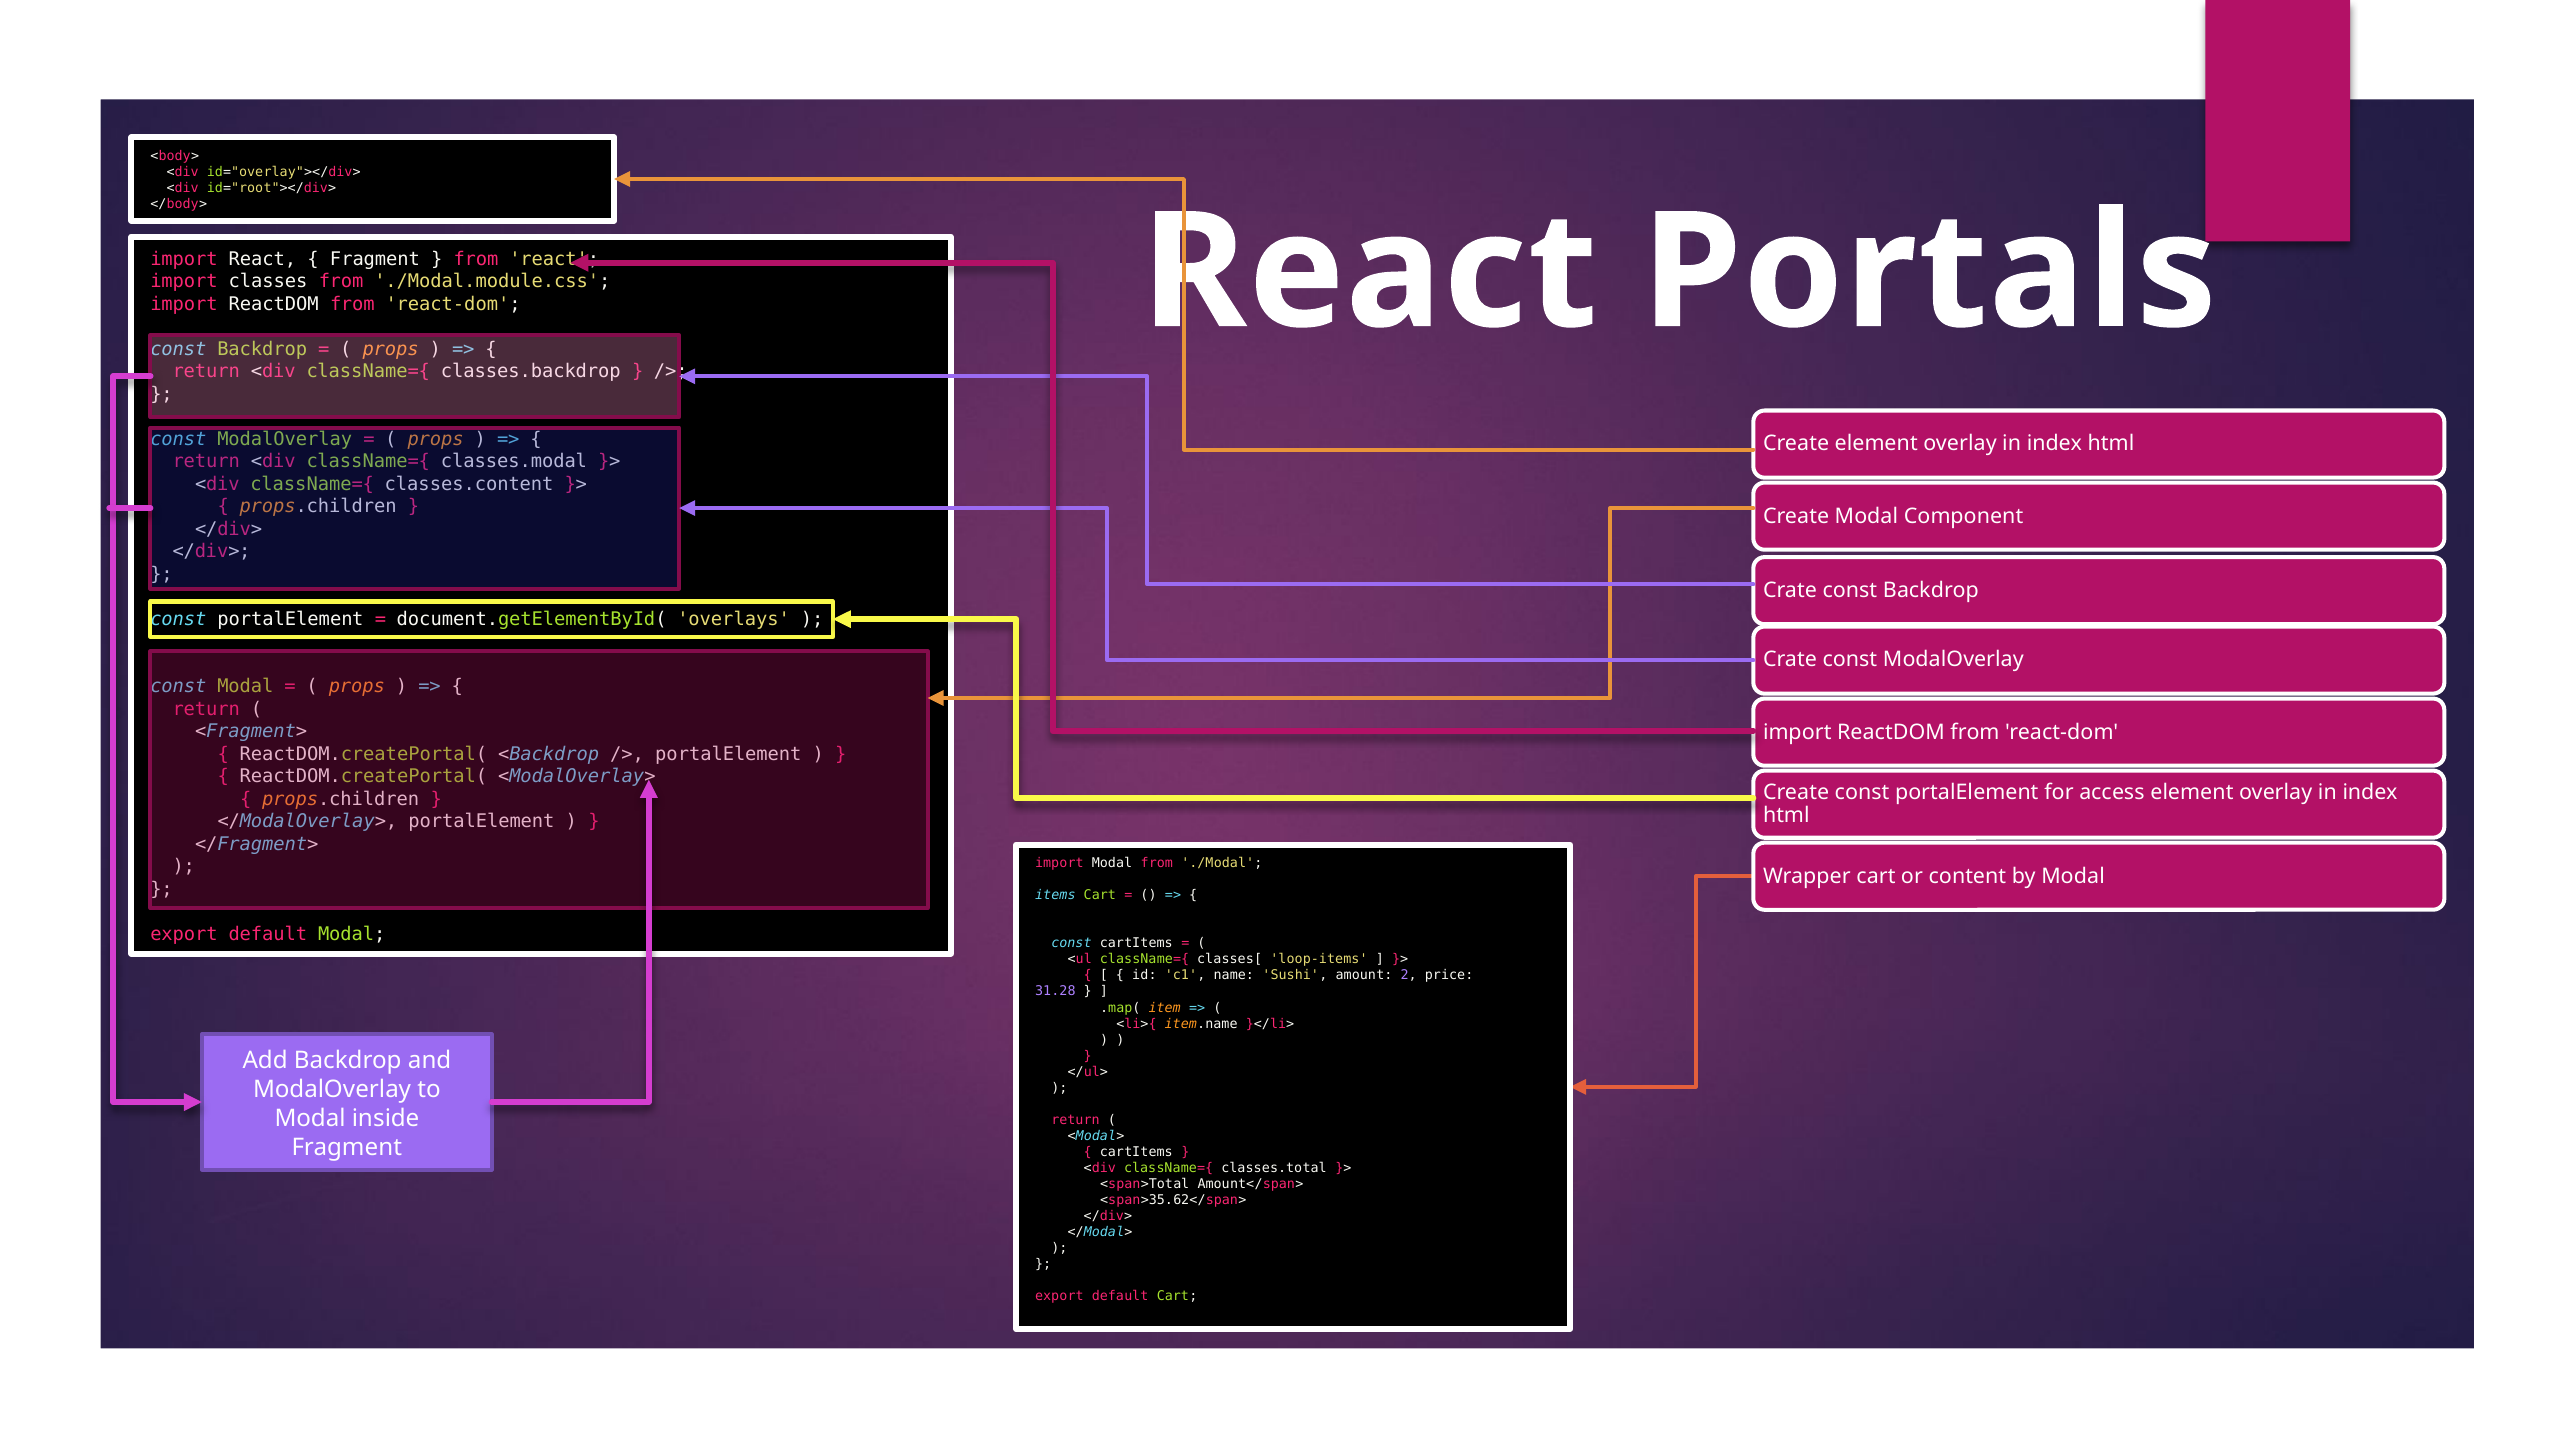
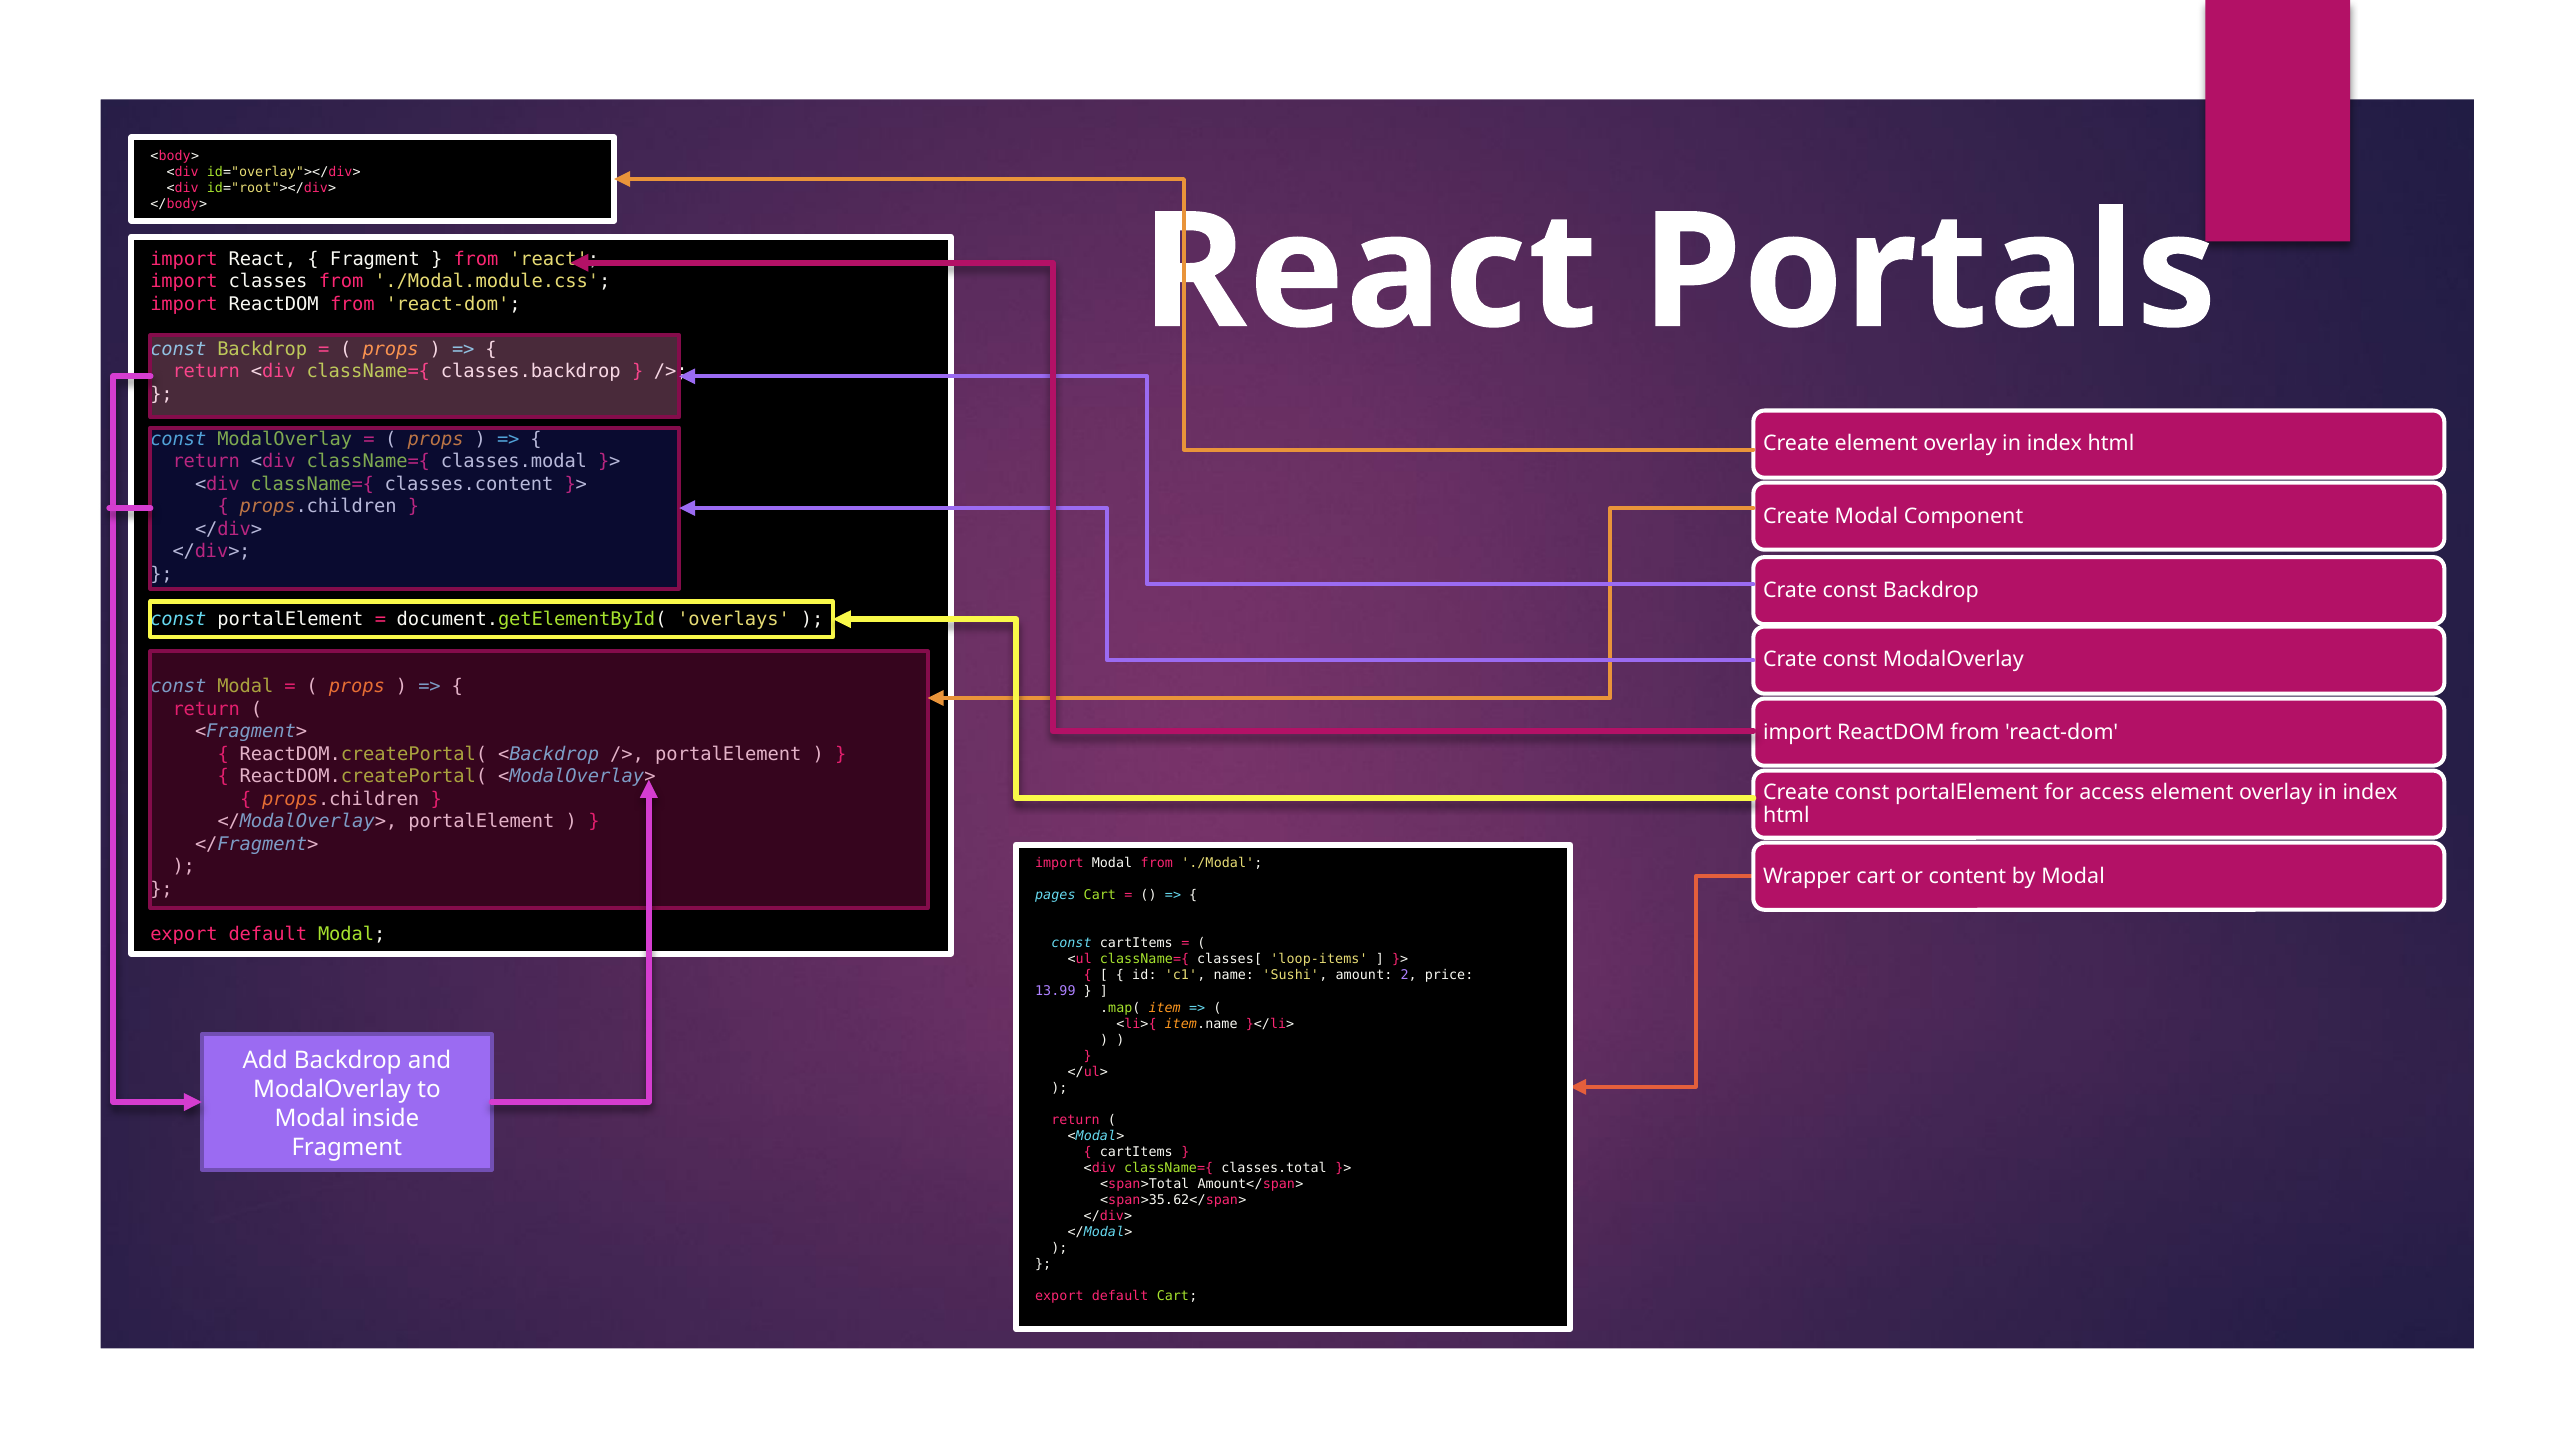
items: items -> pages
31.28: 31.28 -> 13.99
